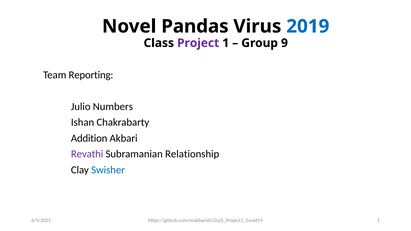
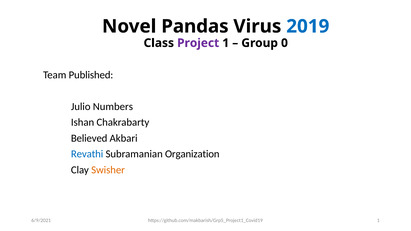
9: 9 -> 0
Reporting: Reporting -> Published
Addition: Addition -> Believed
Revathi colour: purple -> blue
Relationship: Relationship -> Organization
Swisher colour: blue -> orange
